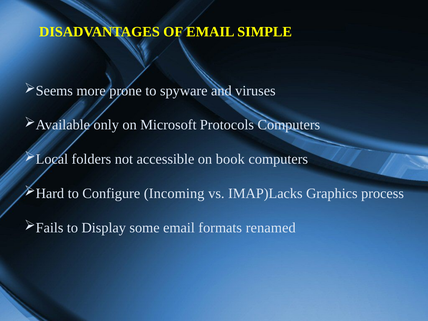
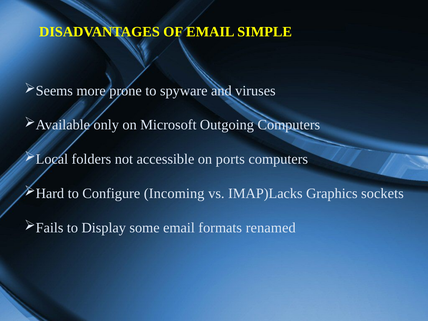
Protocols: Protocols -> Outgoing
book: book -> ports
process: process -> sockets
